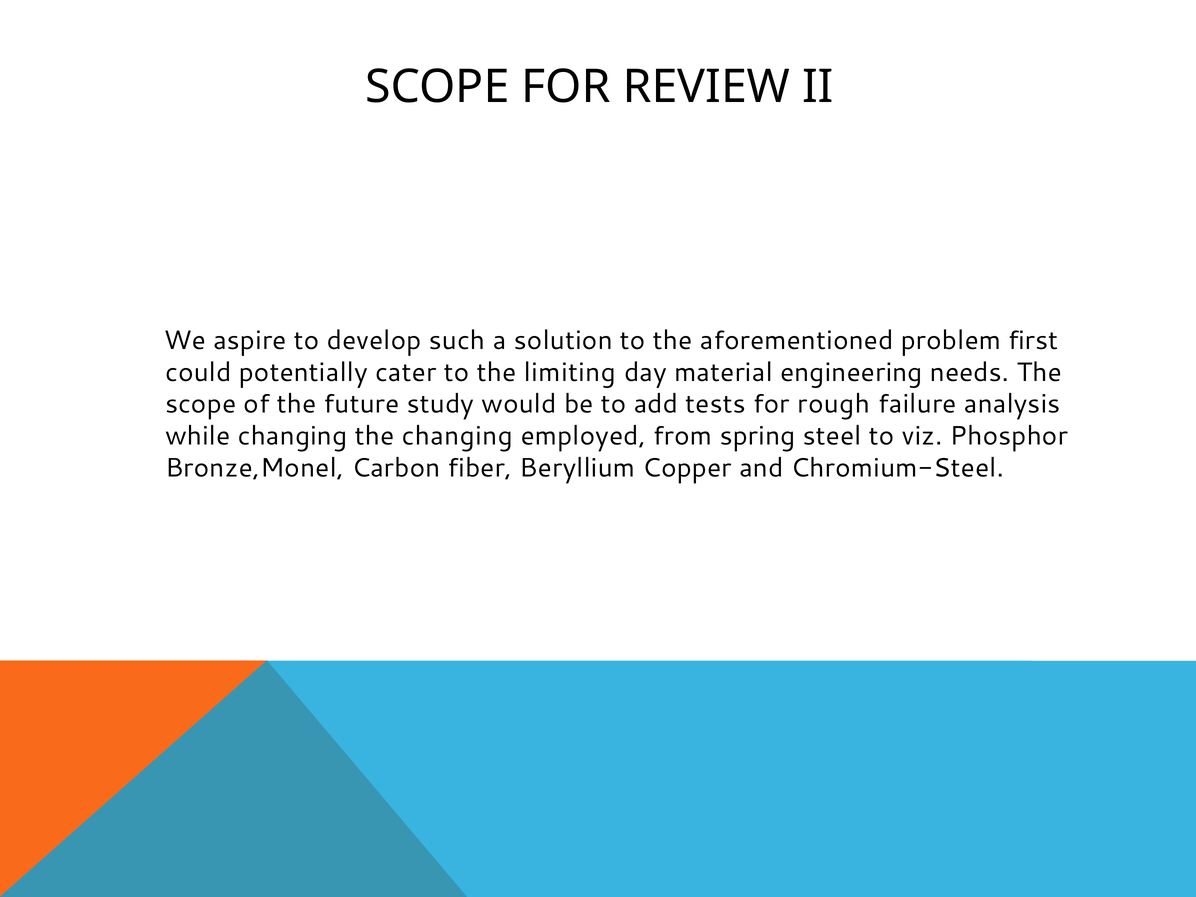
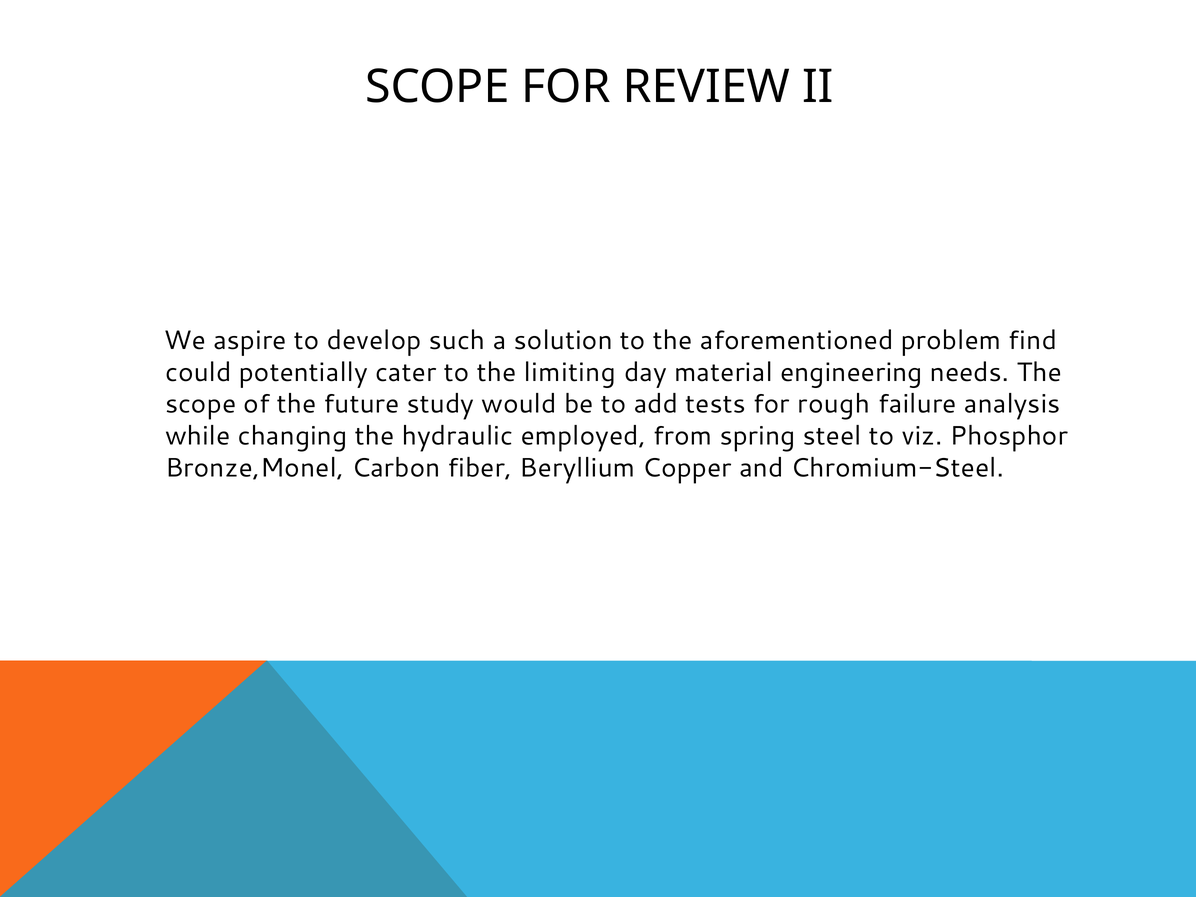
first: first -> find
the changing: changing -> hydraulic
